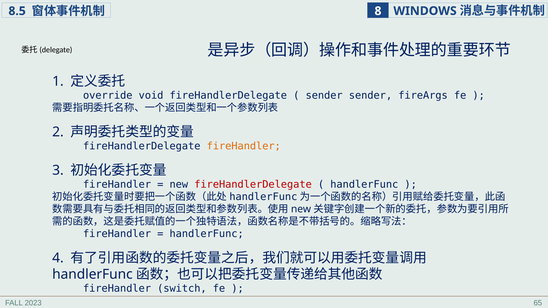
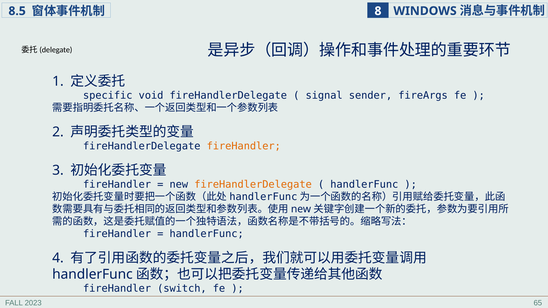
override: override -> specific
sender at (324, 96): sender -> signal
fireHandlerDelegate at (253, 185) colour: red -> orange
